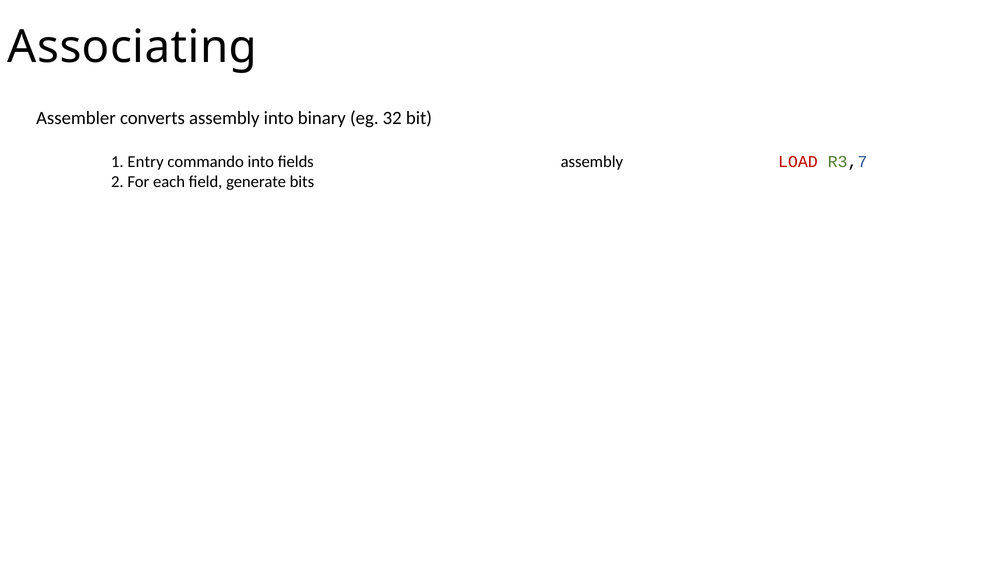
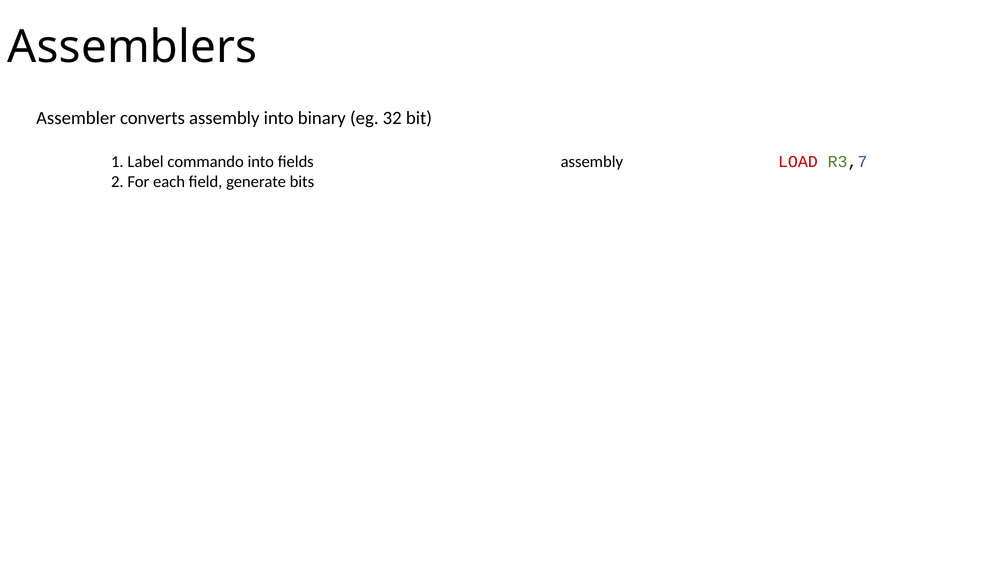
Associating: Associating -> Assemblers
Entry: Entry -> Label
